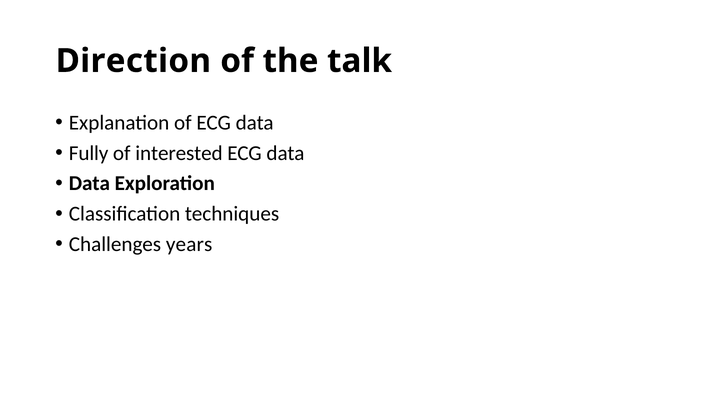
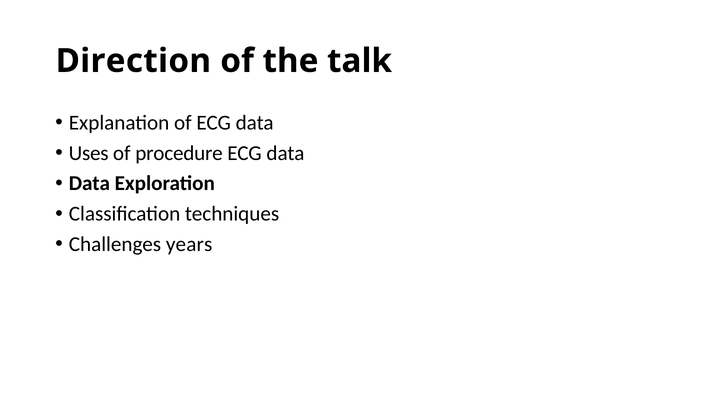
Fully: Fully -> Uses
interested: interested -> procedure
